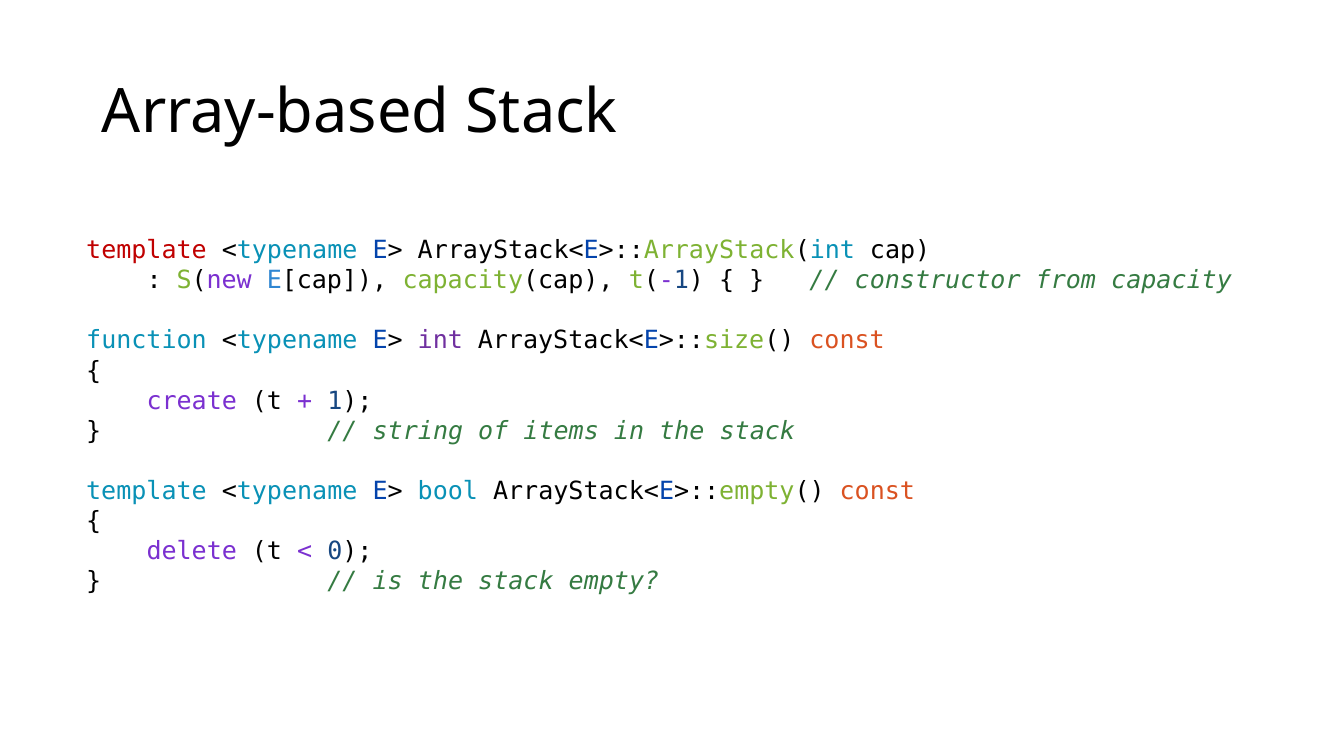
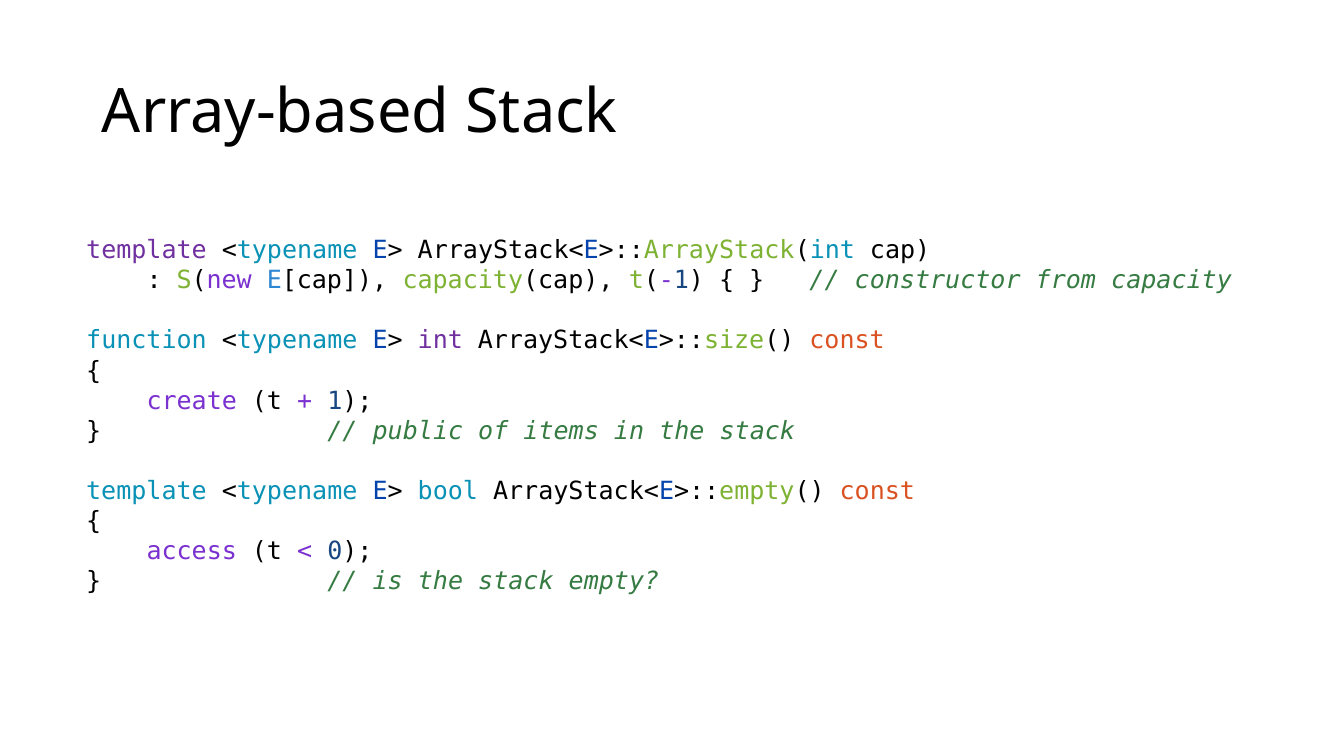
template at (147, 250) colour: red -> purple
string: string -> public
delete: delete -> access
